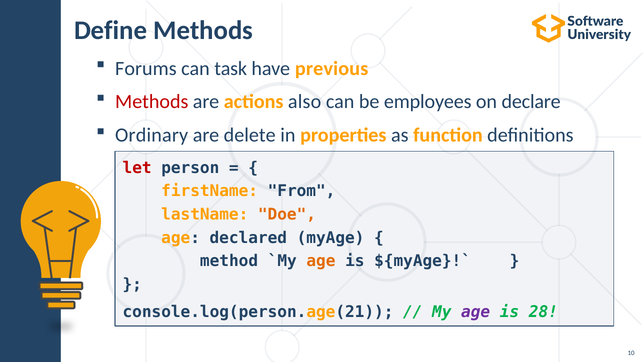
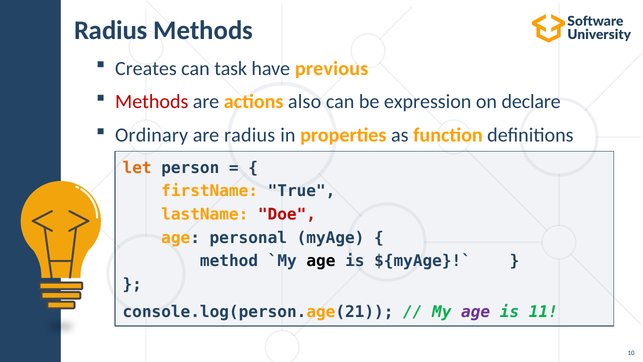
Define at (111, 30): Define -> Radius
Forums: Forums -> Creates
employees: employees -> expression
are delete: delete -> radius
let colour: red -> orange
From: From -> True
Doe colour: orange -> red
declared: declared -> personal
age at (321, 261) colour: orange -> black
28: 28 -> 11
